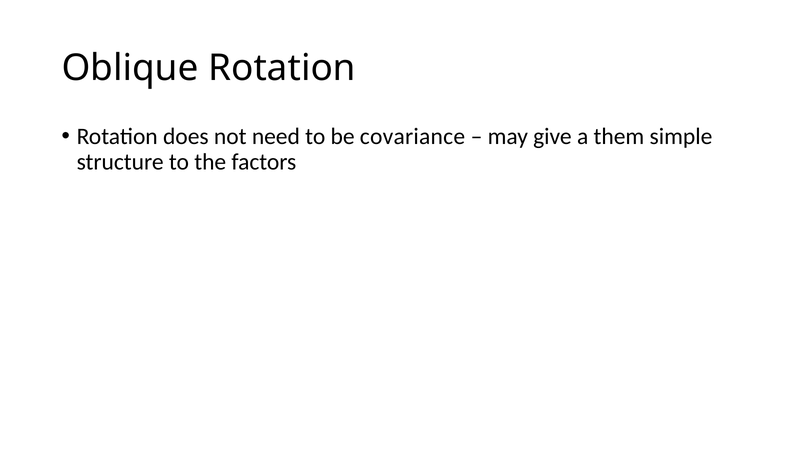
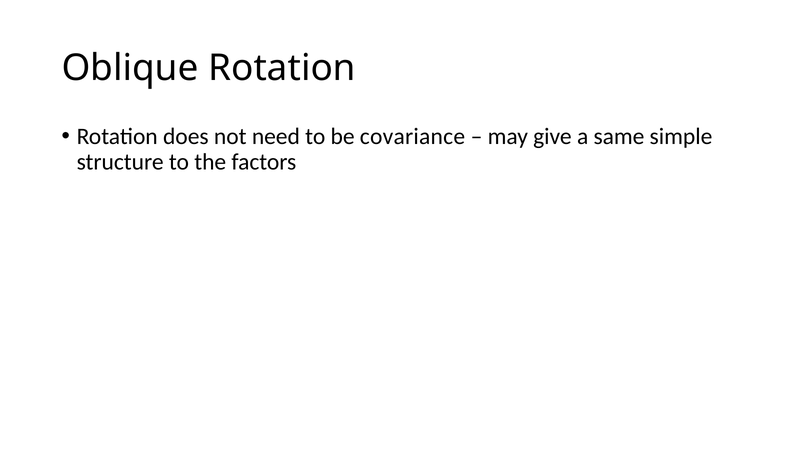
them: them -> same
